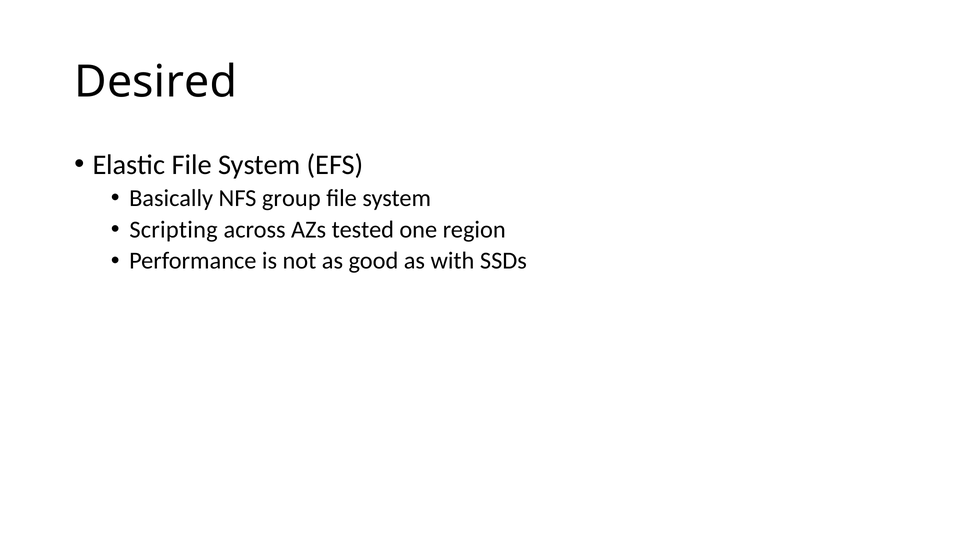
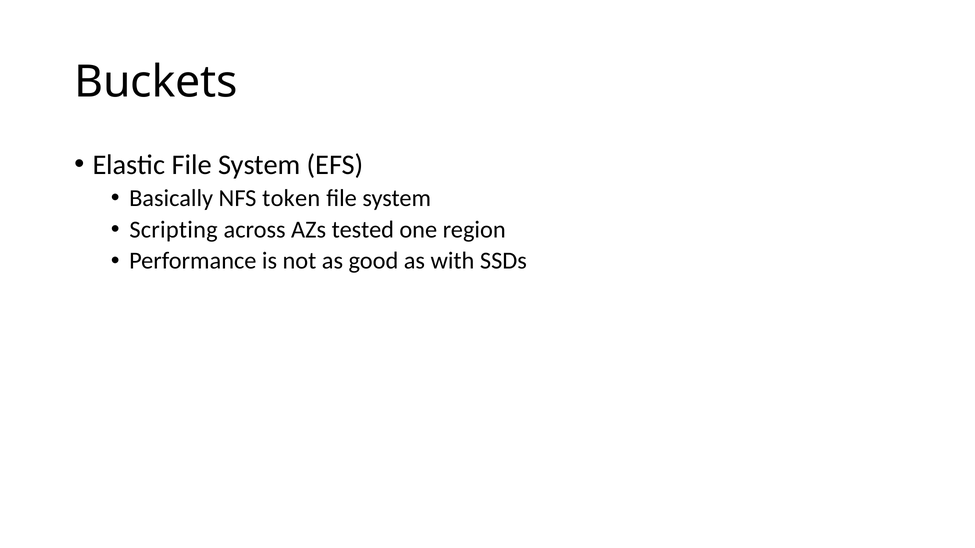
Desired: Desired -> Buckets
group: group -> token
